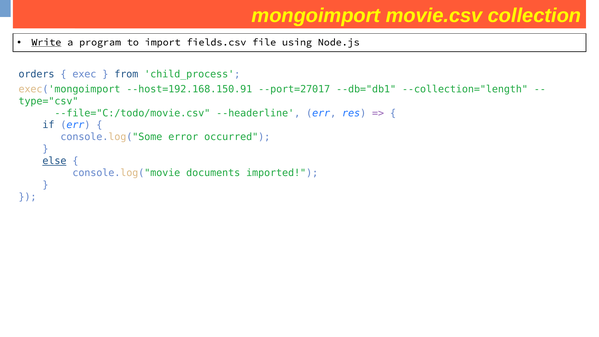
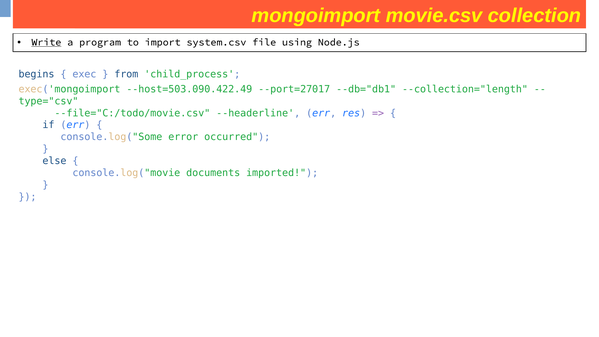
fields.csv: fields.csv -> system.csv
orders: orders -> begins
--host=192.168.150.91: --host=192.168.150.91 -> --host=503.090.422.49
else underline: present -> none
